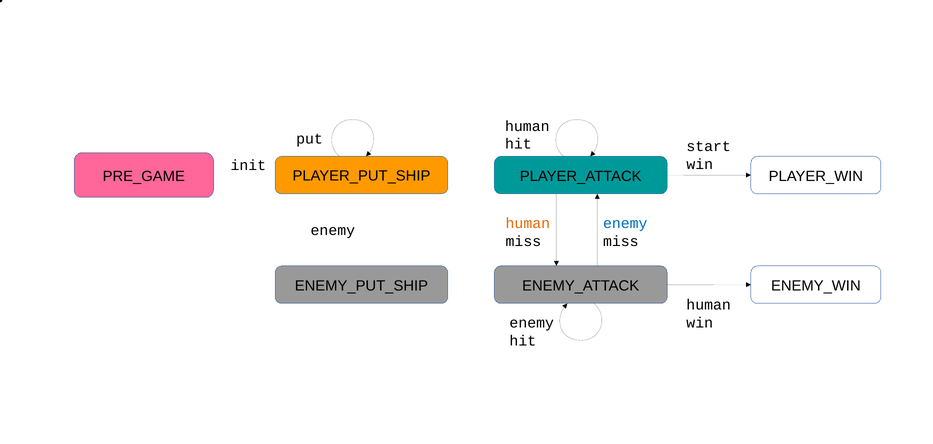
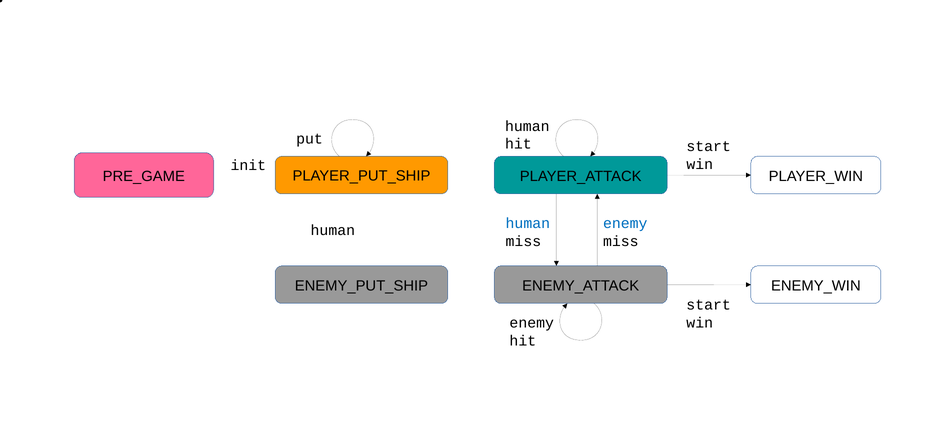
human at (528, 224) colour: orange -> blue
enemy at (333, 231): enemy -> human
human at (709, 305): human -> start
